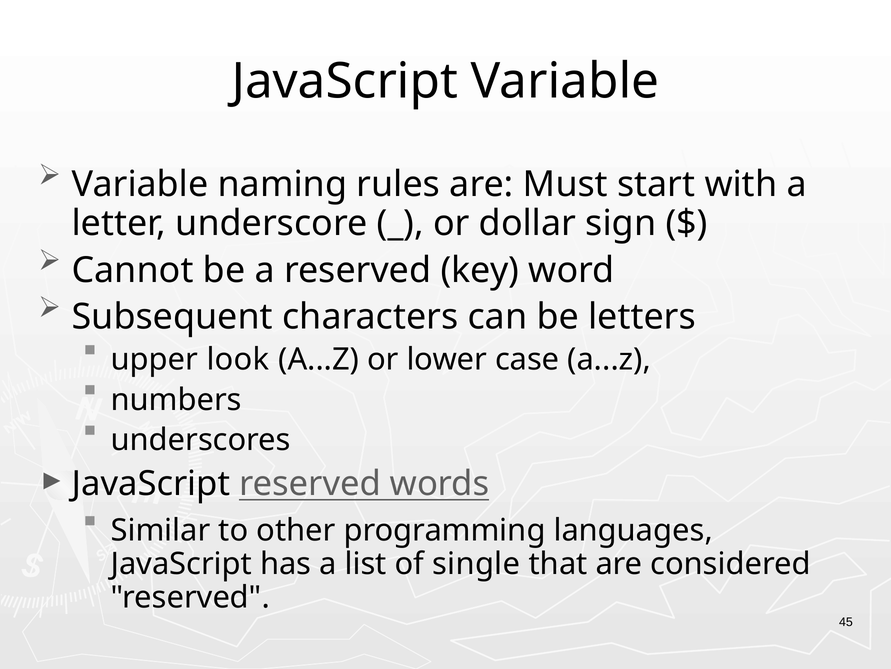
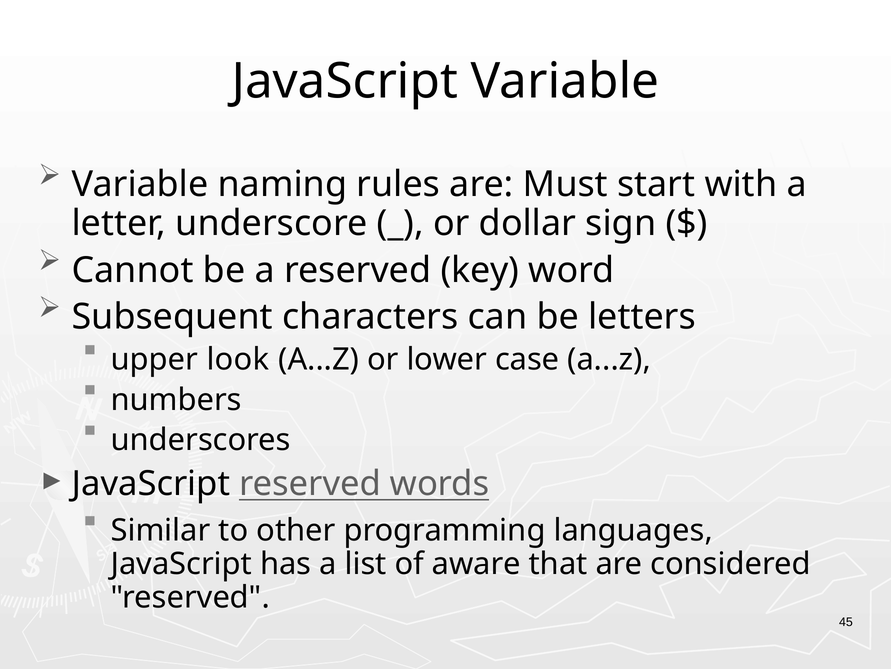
single: single -> aware
